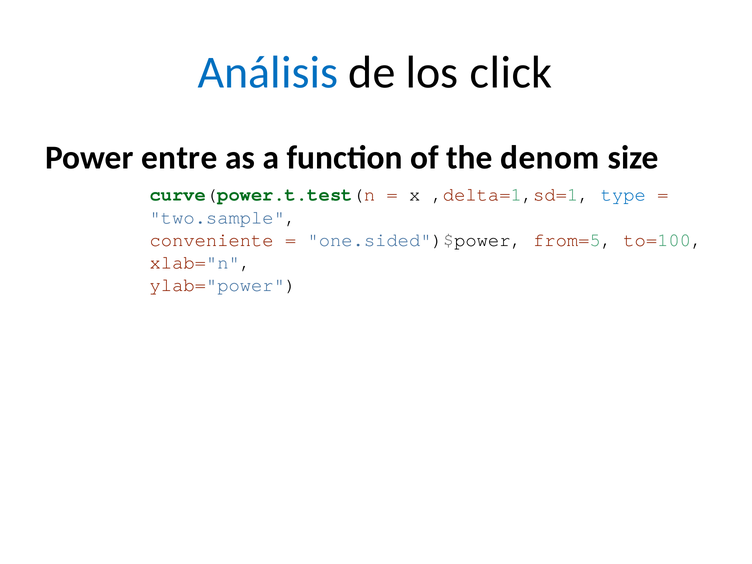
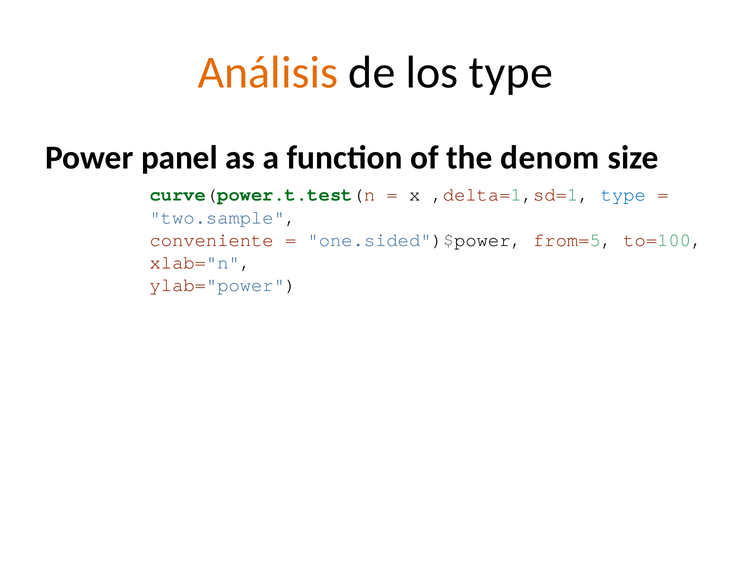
Análisis colour: blue -> orange
los click: click -> type
entre: entre -> panel
